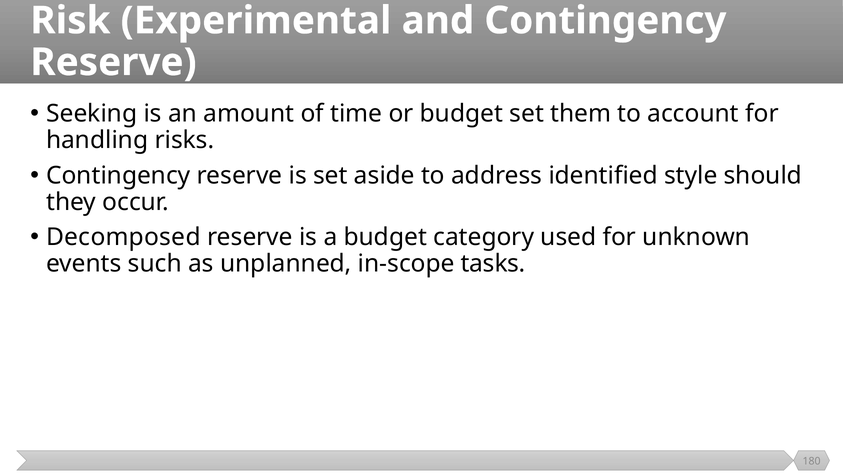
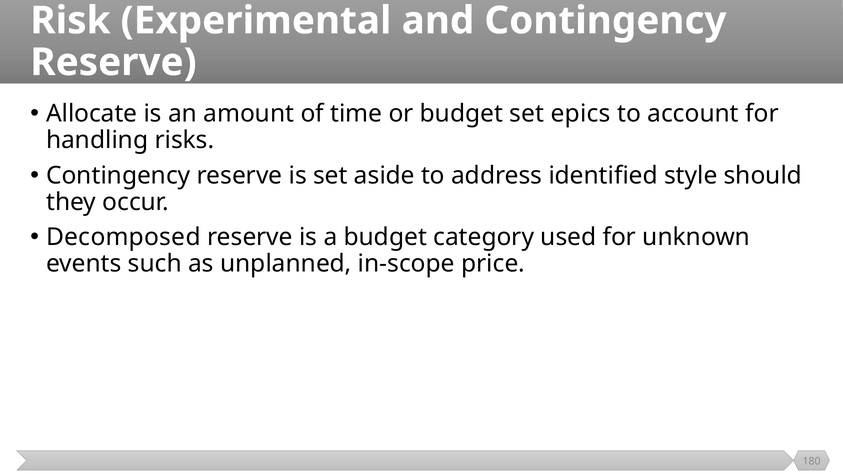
Seeking: Seeking -> Allocate
them: them -> epics
tasks: tasks -> price
